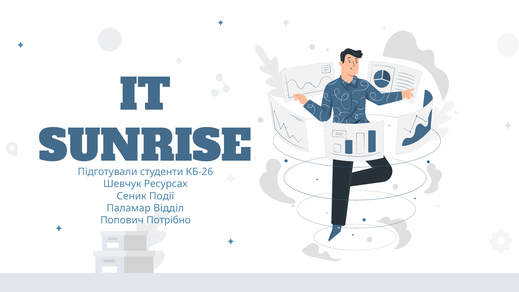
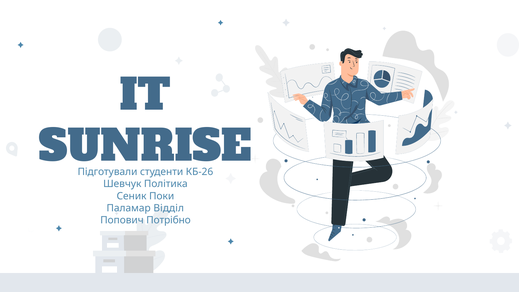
Ресурсах: Ресурсах -> Політика
Події: Події -> Поки
